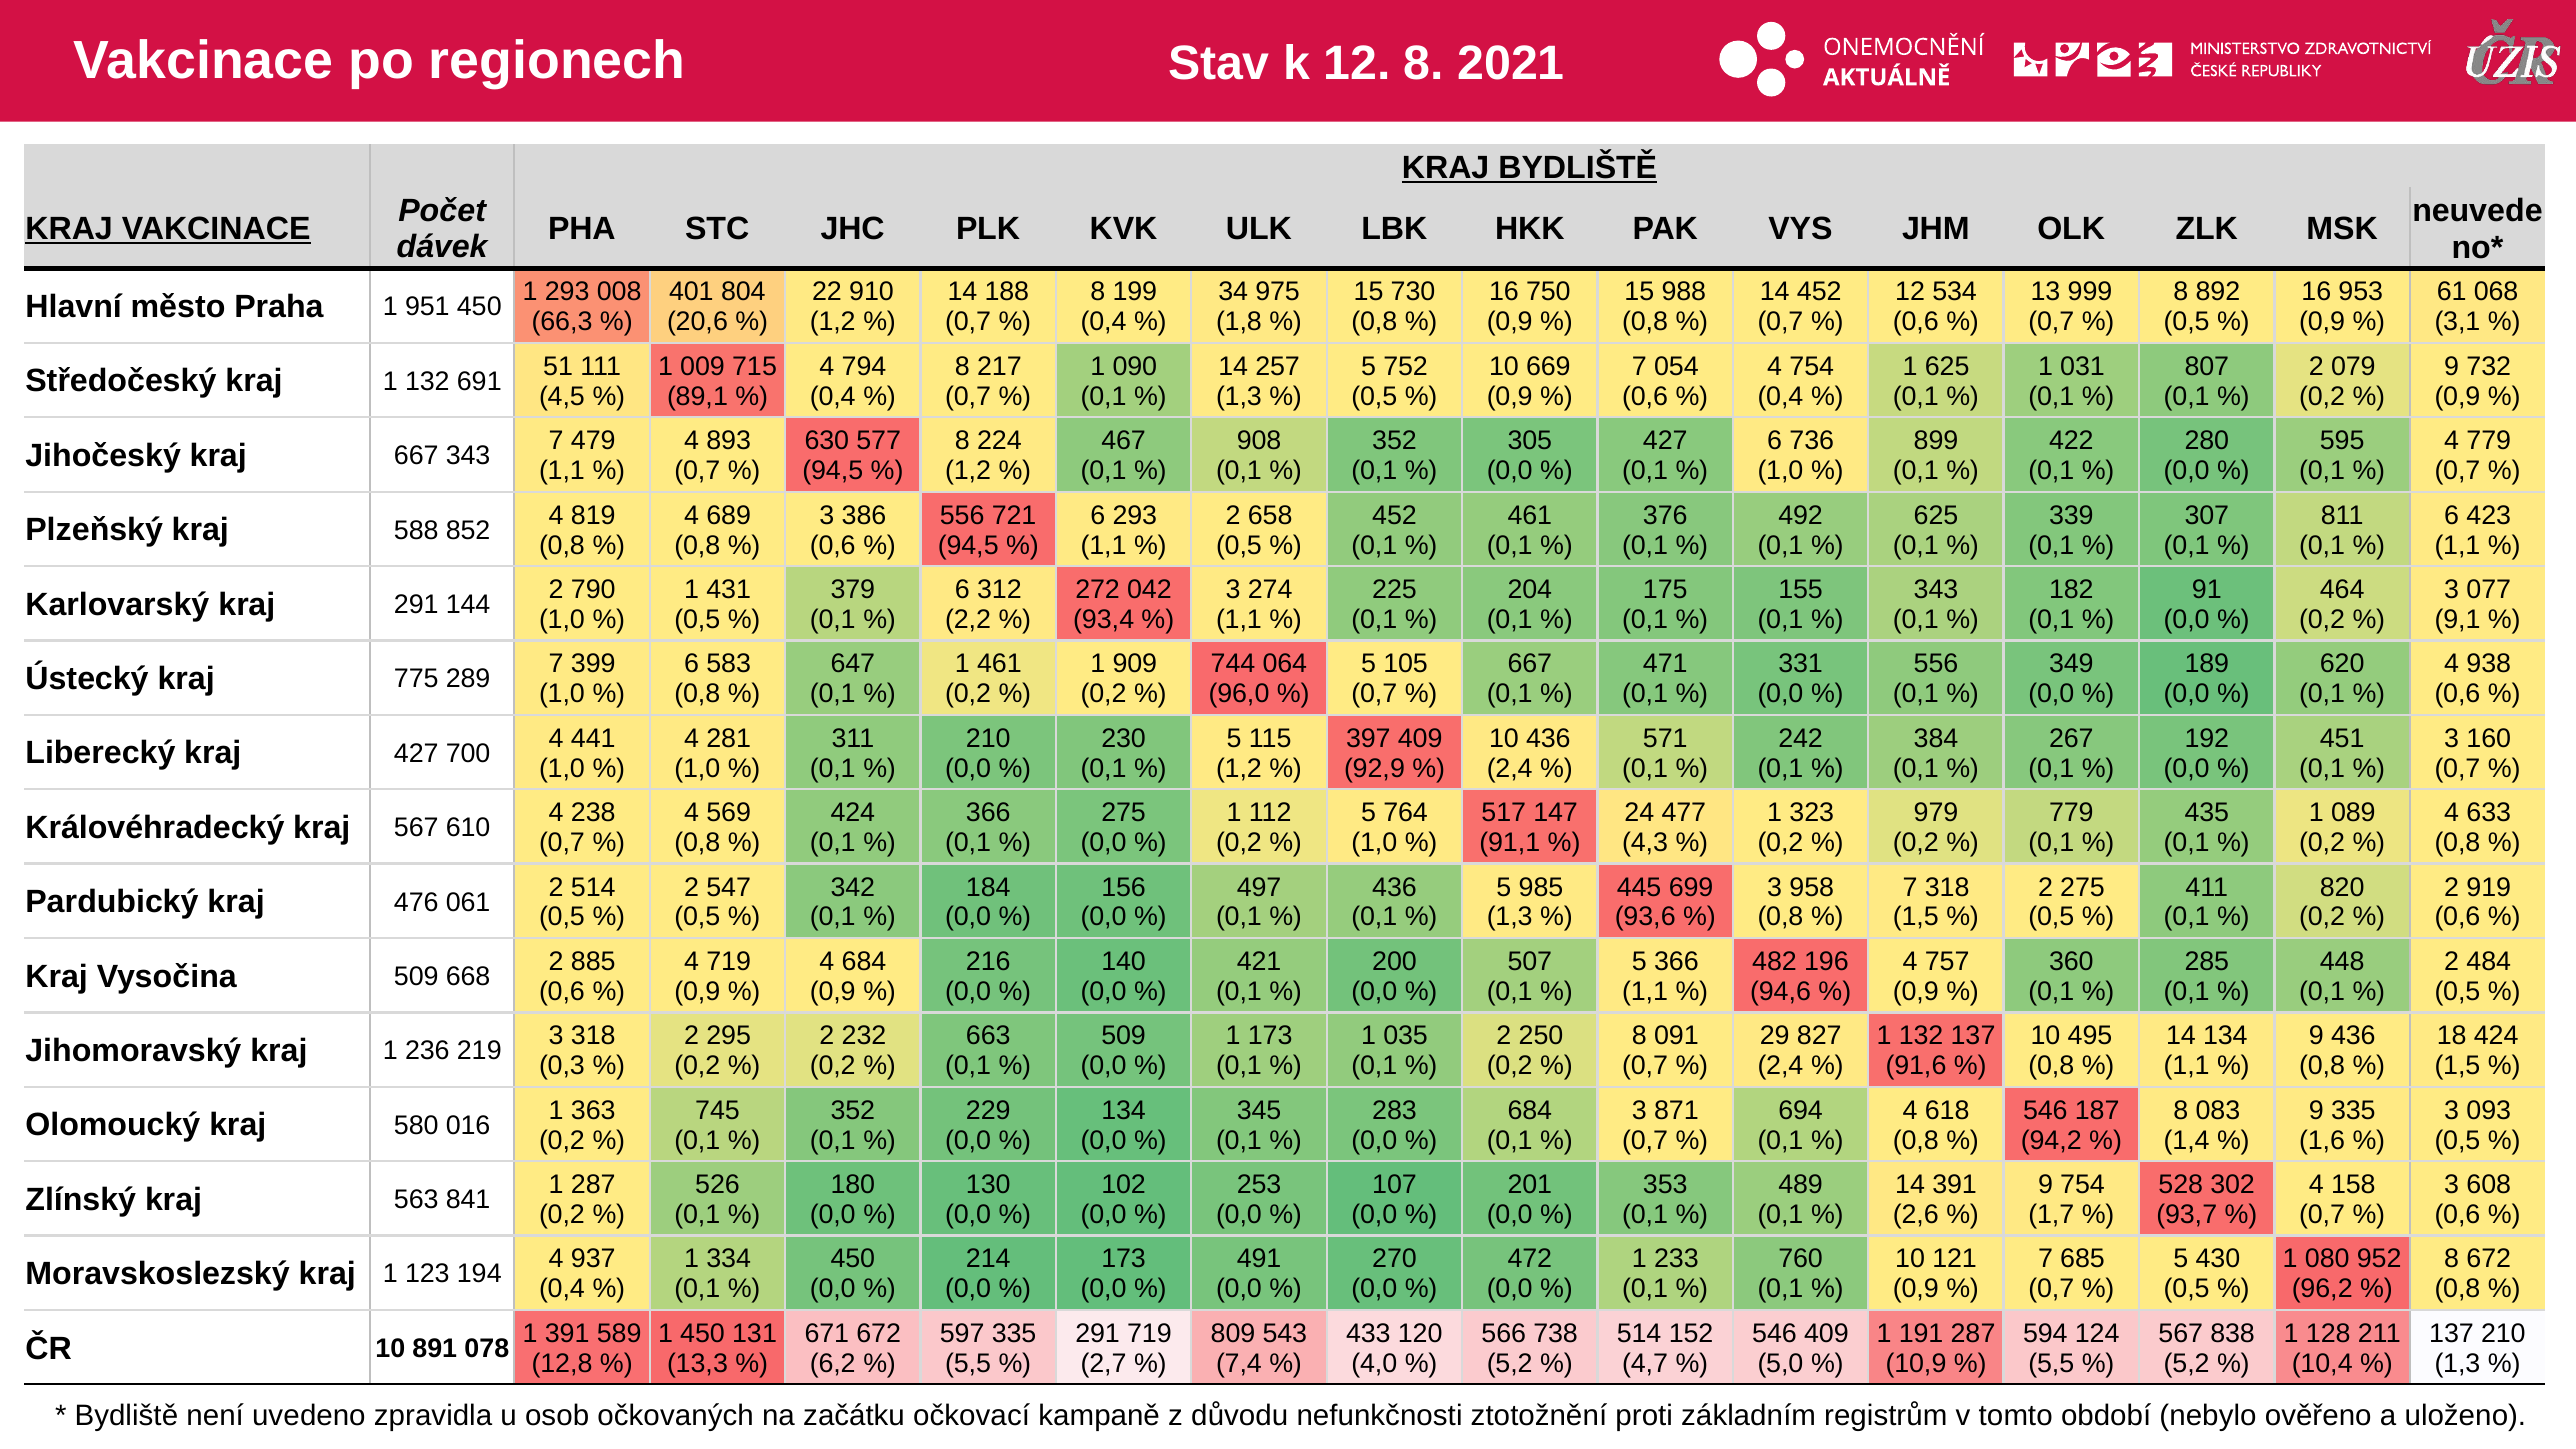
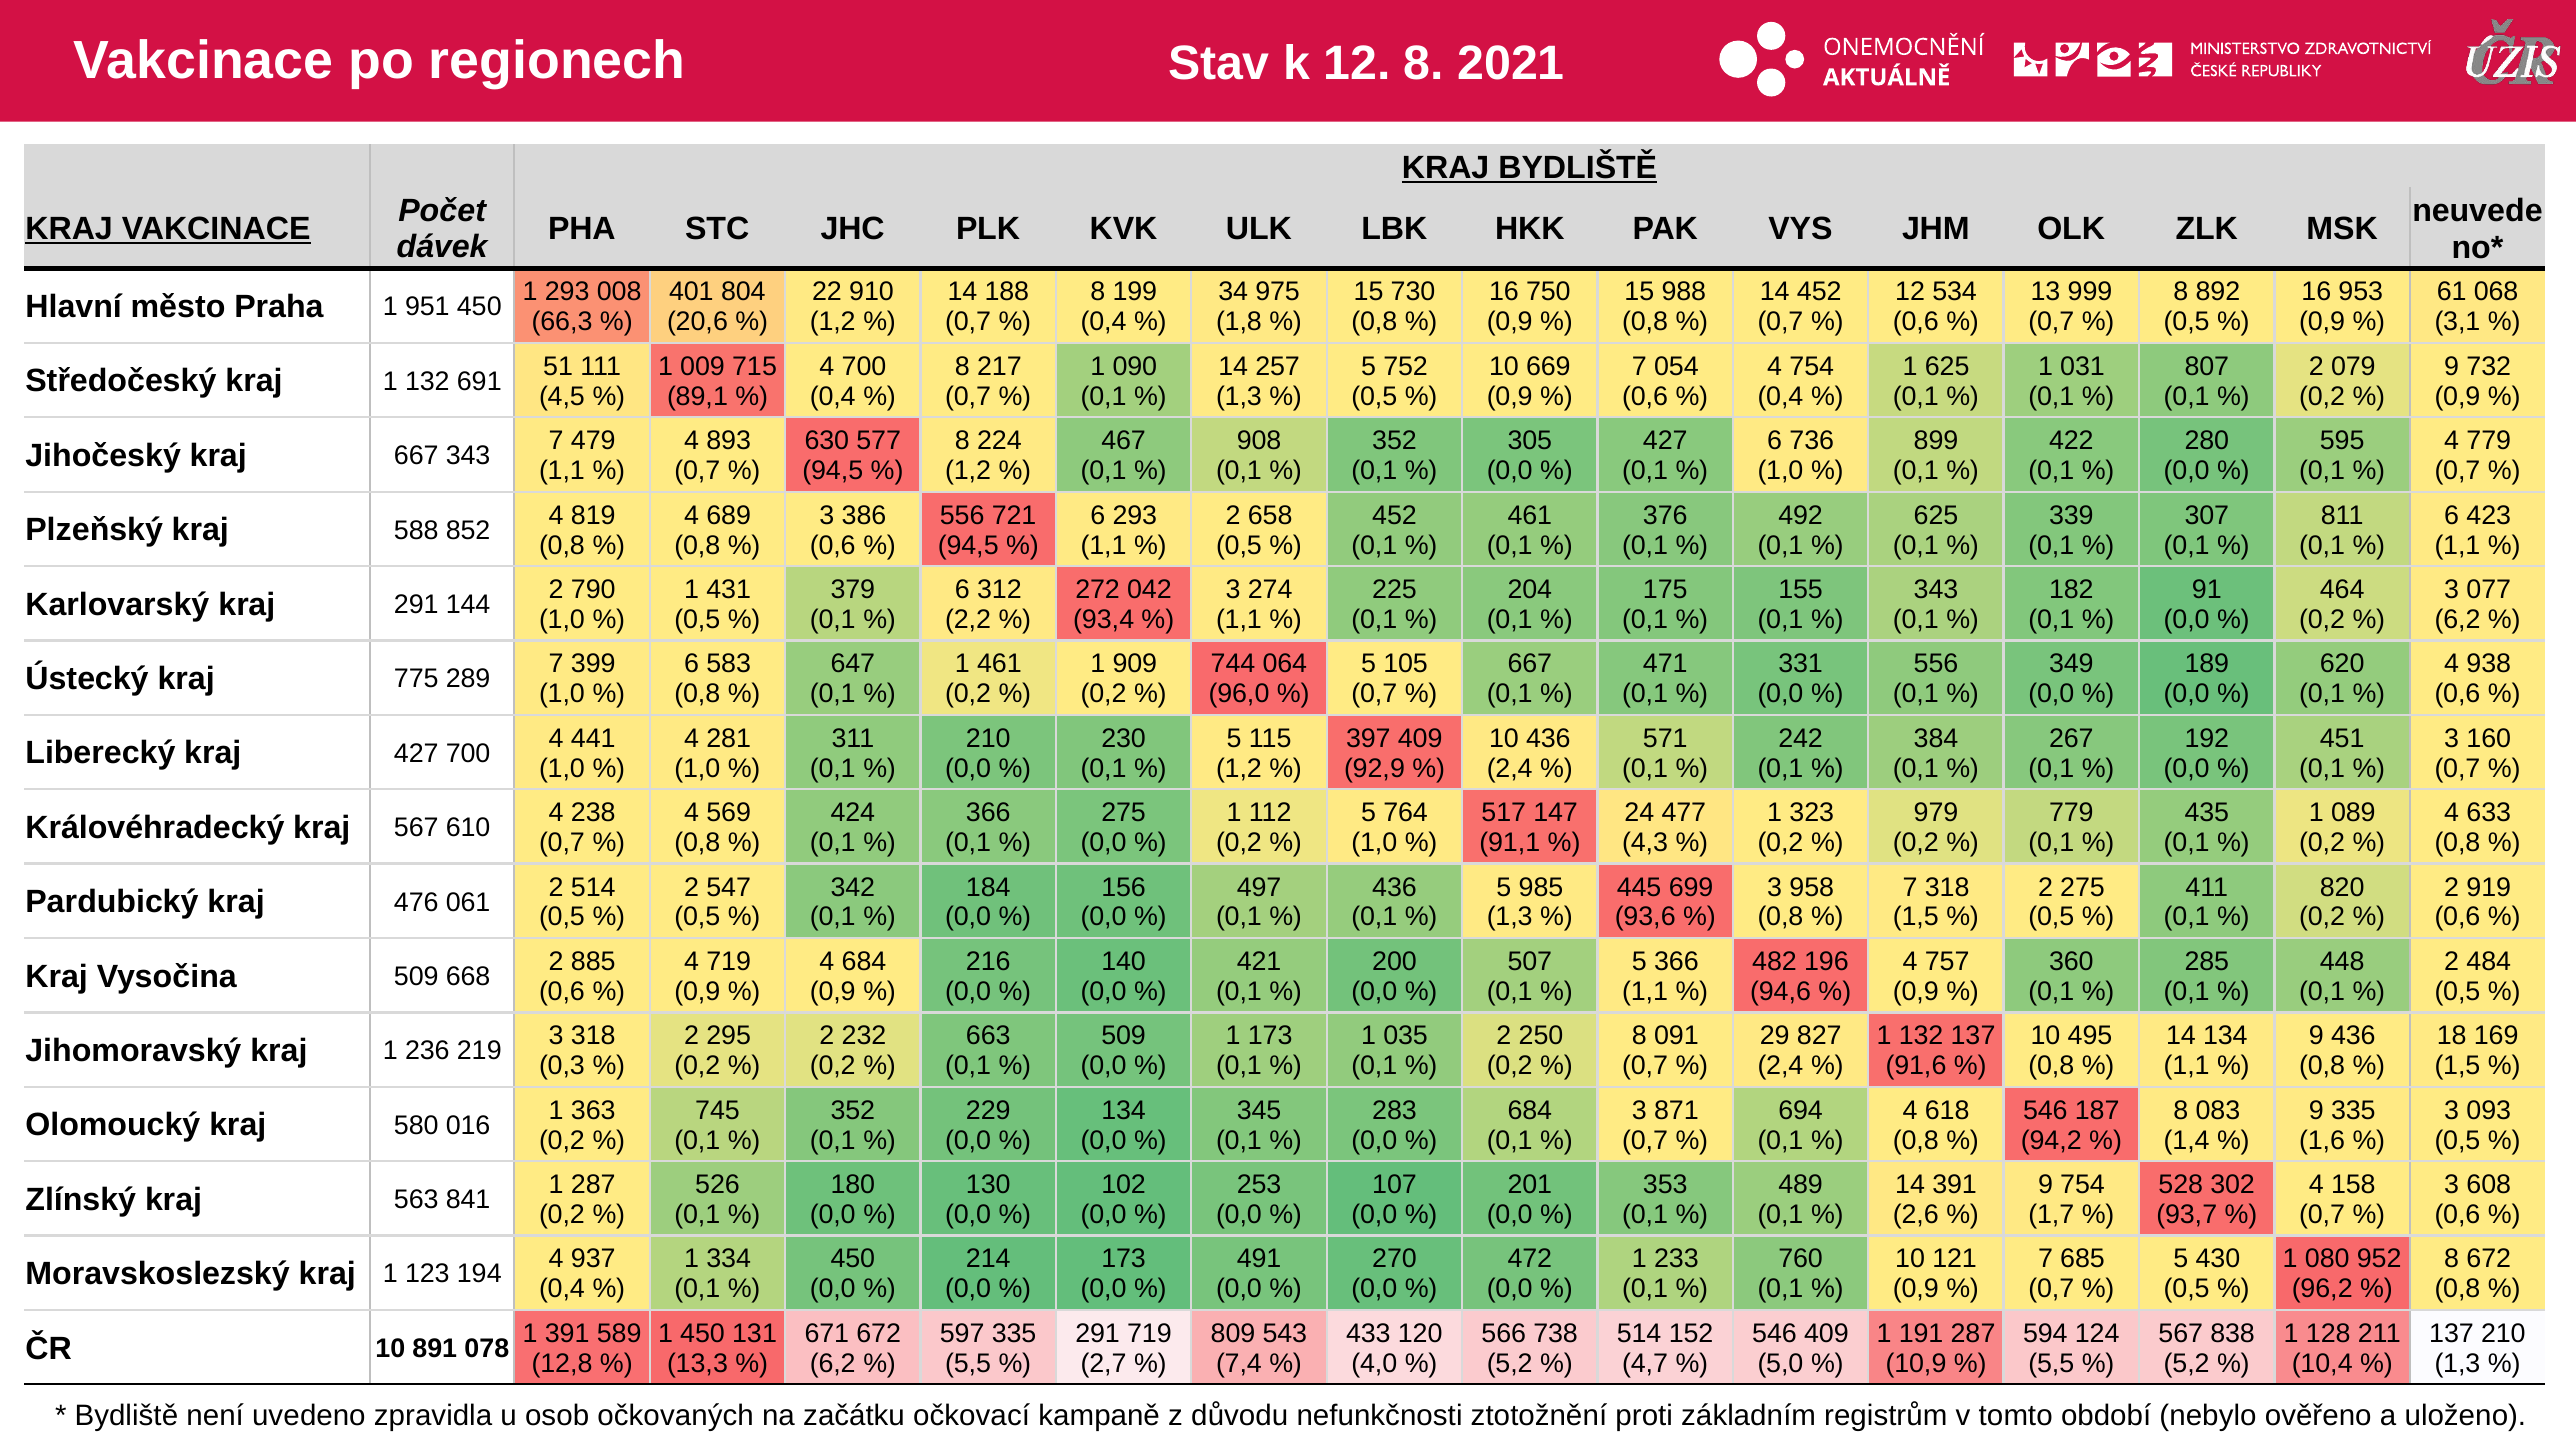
4 794: 794 -> 700
9,1 at (2457, 620): 9,1 -> 6,2
18 424: 424 -> 169
